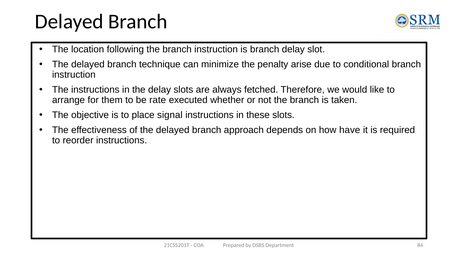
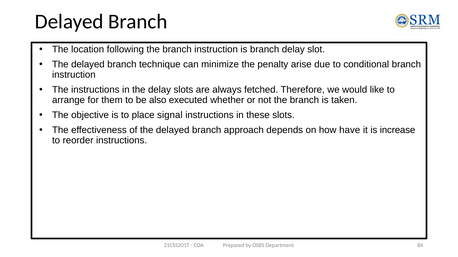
rate: rate -> also
required: required -> increase
